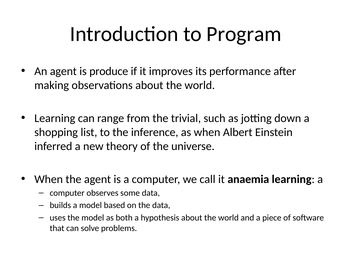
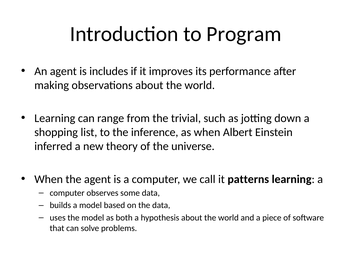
produce: produce -> includes
anaemia: anaemia -> patterns
